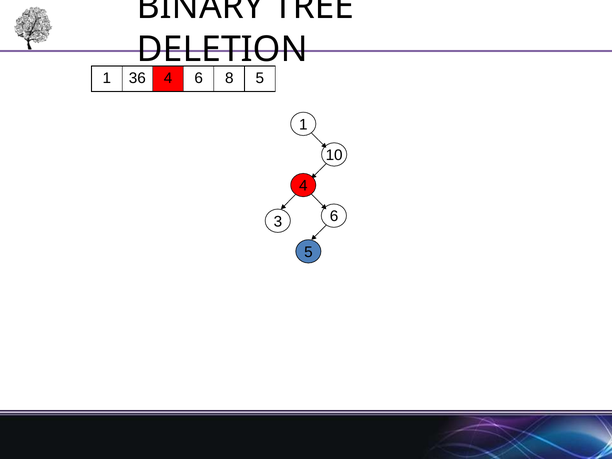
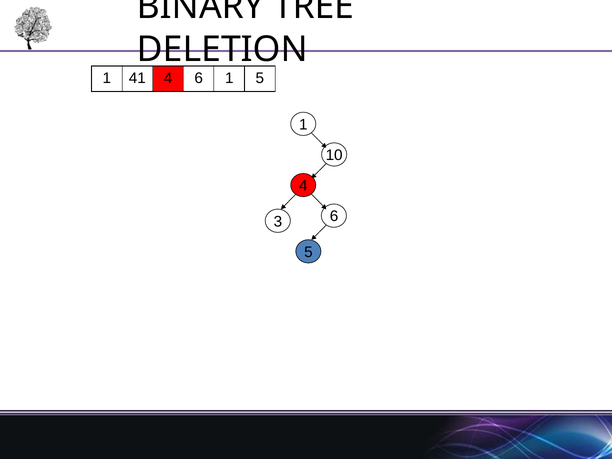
36: 36 -> 41
6 8: 8 -> 1
